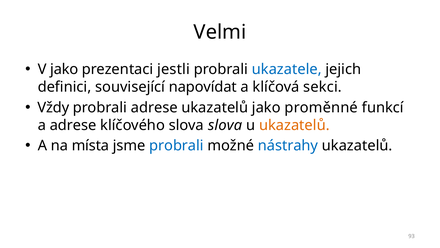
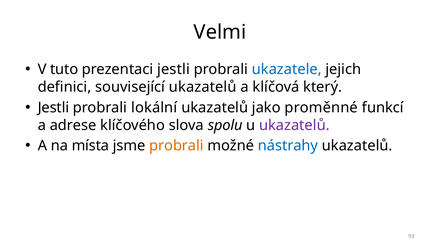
V jako: jako -> tuto
související napovídat: napovídat -> ukazatelů
sekci: sekci -> který
Vždy at (53, 107): Vždy -> Jestli
probrali adrese: adrese -> lokální
slova slova: slova -> spolu
ukazatelů at (294, 125) colour: orange -> purple
probrali at (176, 146) colour: blue -> orange
